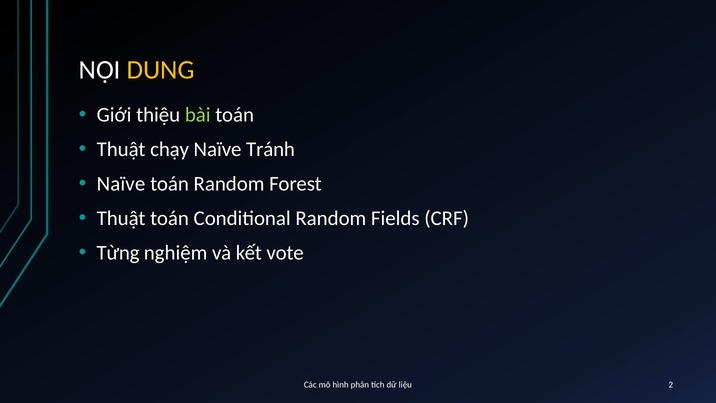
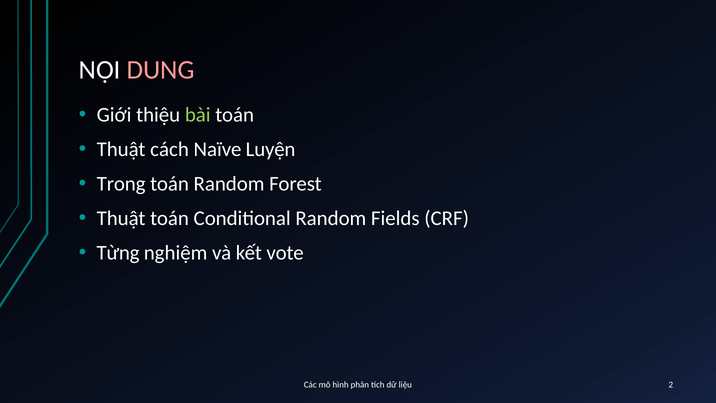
DUNG colour: yellow -> pink
chạy: chạy -> cách
Tránh: Tránh -> Luyện
Naïve at (121, 184): Naïve -> Trong
